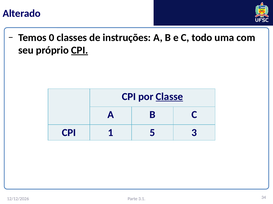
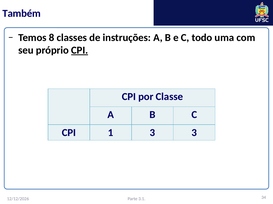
Alterado: Alterado -> Também
0: 0 -> 8
Classe underline: present -> none
1 5: 5 -> 3
